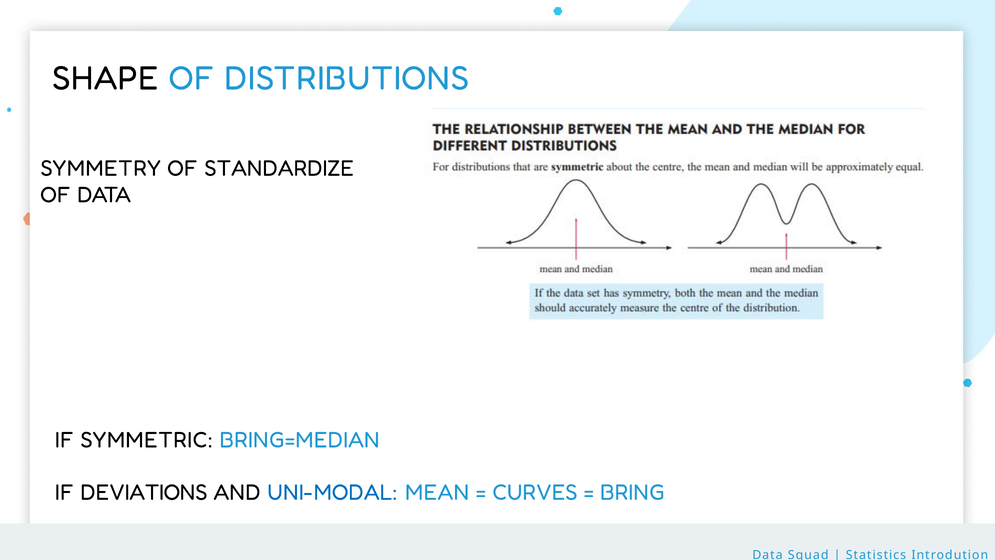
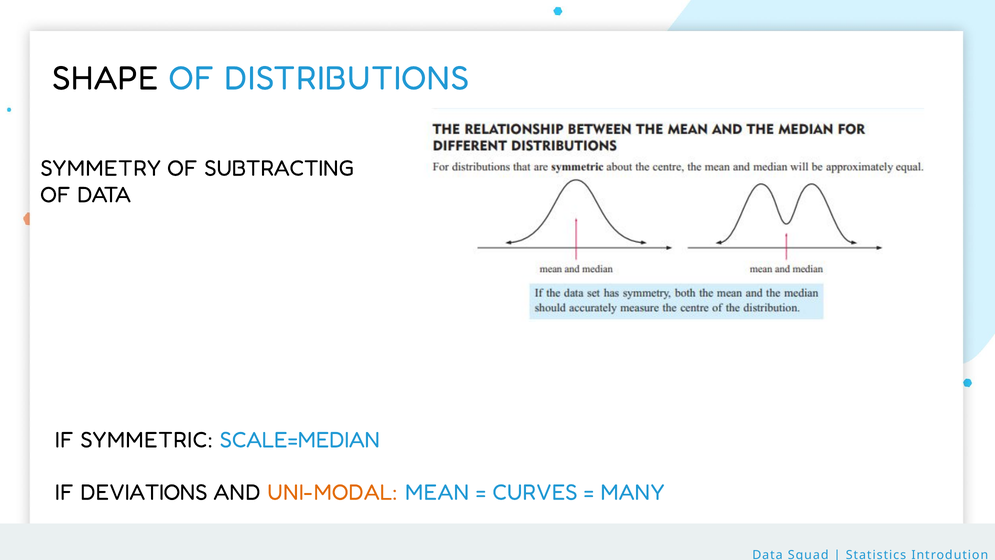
STANDARDIZE: STANDARDIZE -> SUBTRACTING
BRING=MEDIAN: BRING=MEDIAN -> SCALE=MEDIAN
UNI-MODAL colour: blue -> orange
BRING: BRING -> MANY
